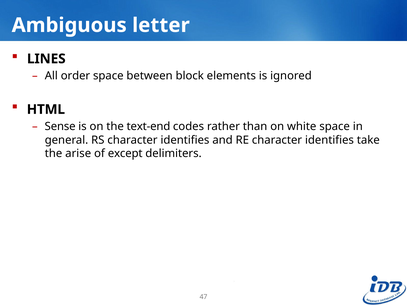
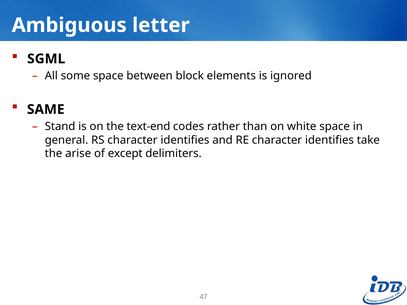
LINES: LINES -> SGML
order: order -> some
HTML: HTML -> SAME
Sense: Sense -> Stand
